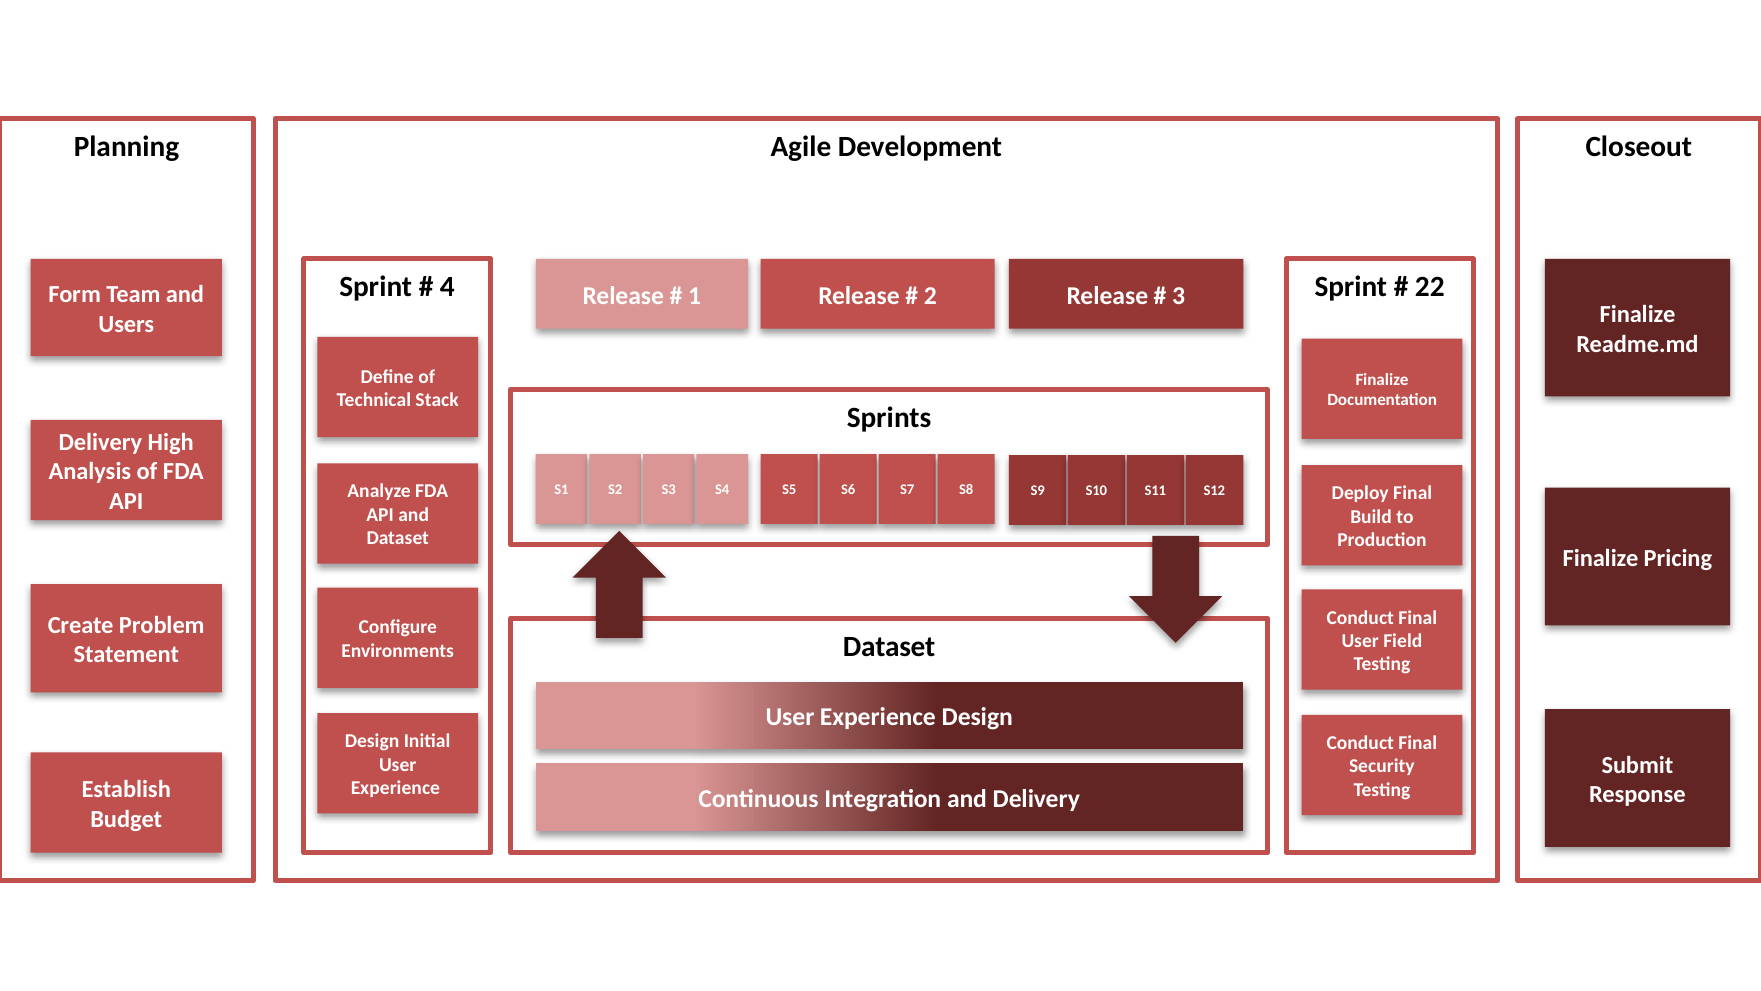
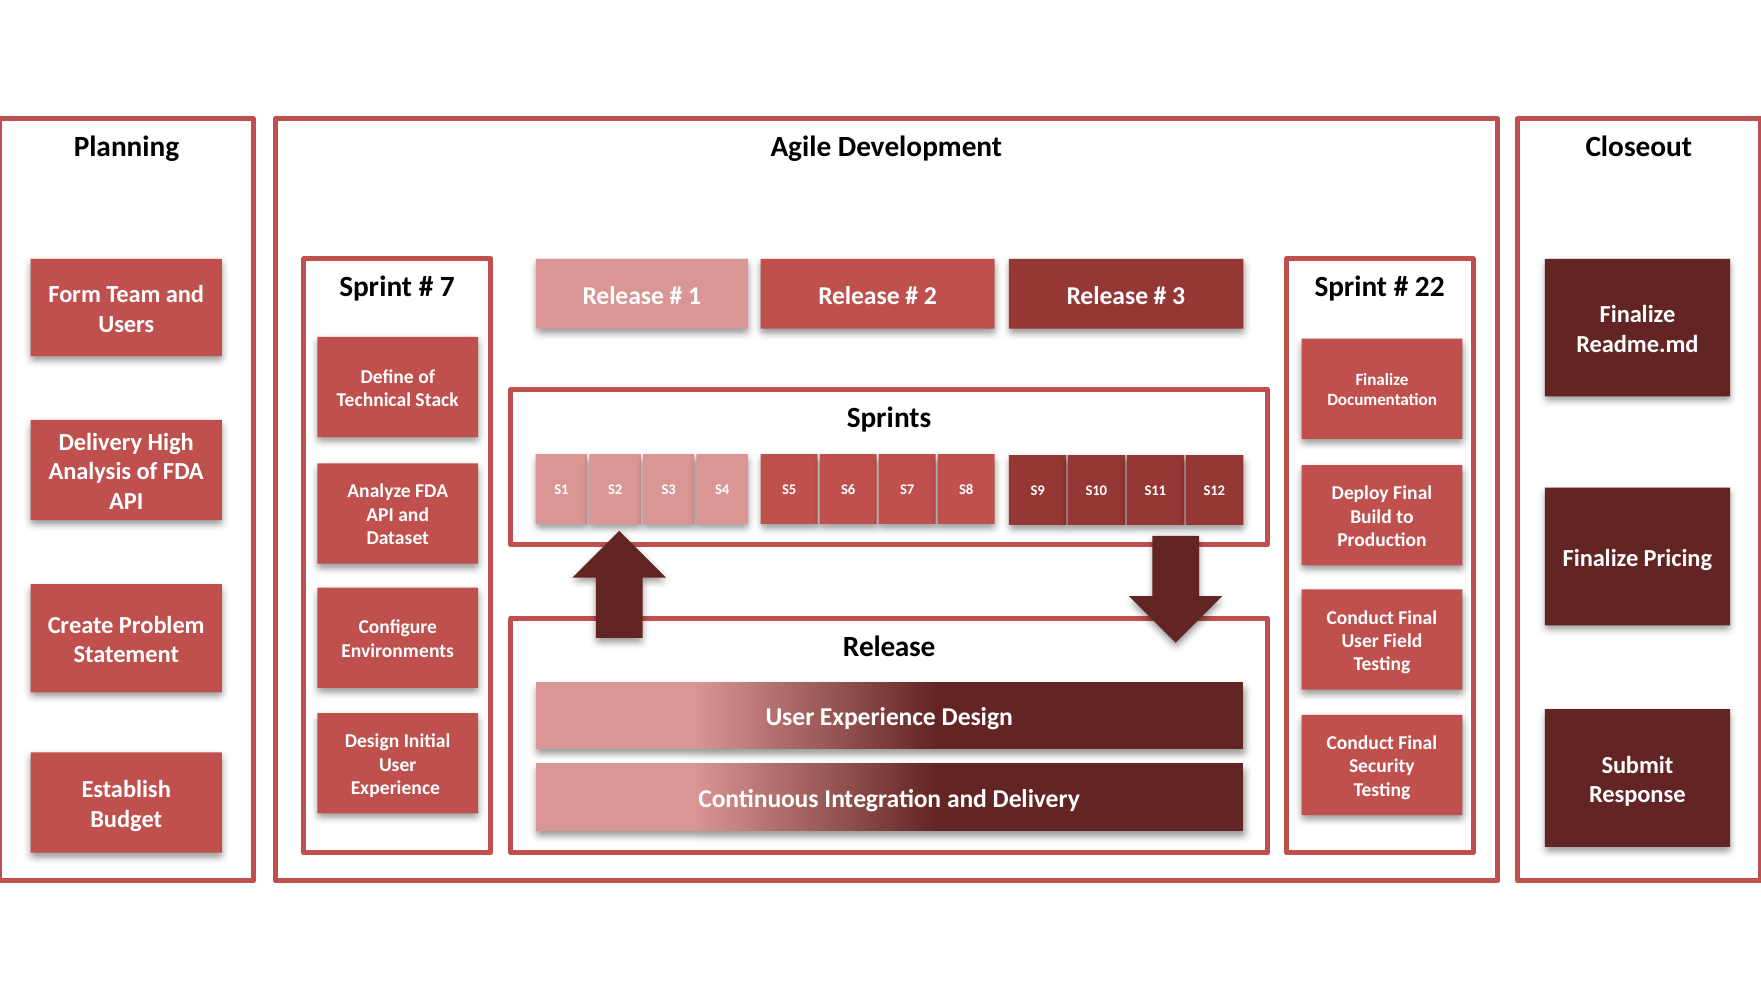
4: 4 -> 7
Dataset at (889, 646): Dataset -> Release
